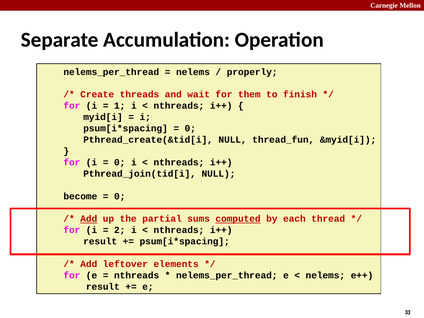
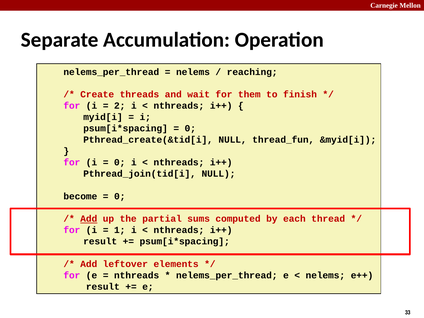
properly: properly -> reaching
1: 1 -> 2
computed underline: present -> none
2: 2 -> 1
